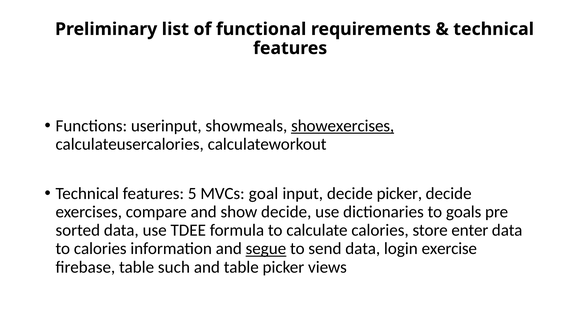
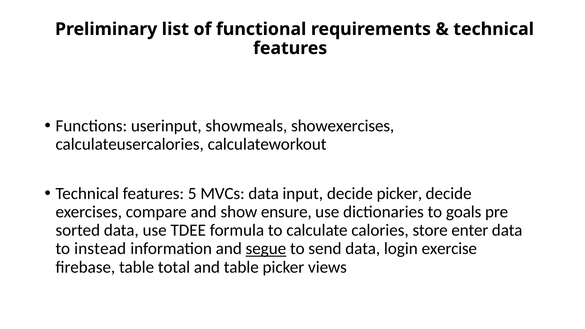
showexercises underline: present -> none
MVCs goal: goal -> data
show decide: decide -> ensure
to calories: calories -> instead
such: such -> total
